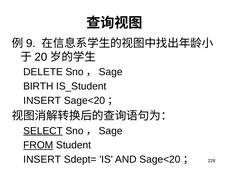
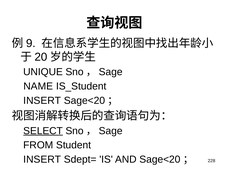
DELETE: DELETE -> UNIQUE
BIRTH: BIRTH -> NAME
FROM underline: present -> none
